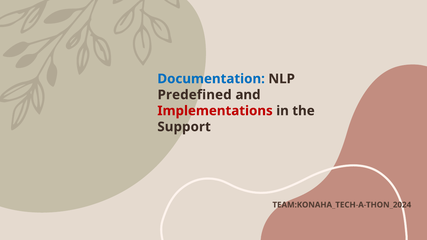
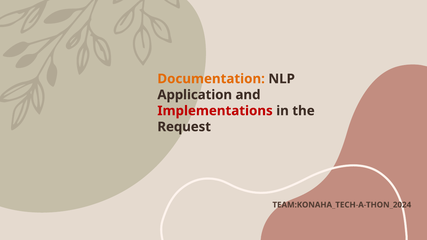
Documentation colour: blue -> orange
Predefined: Predefined -> Application
Support: Support -> Request
